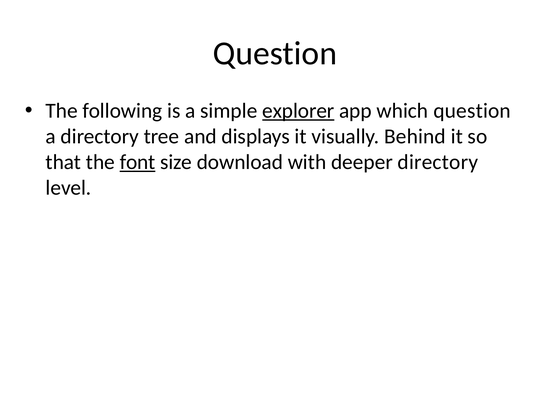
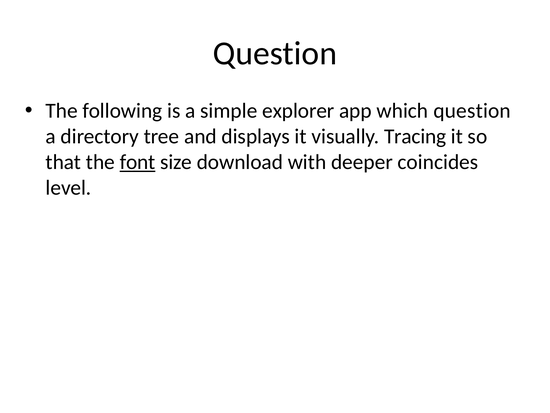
explorer underline: present -> none
Behind: Behind -> Tracing
deeper directory: directory -> coincides
